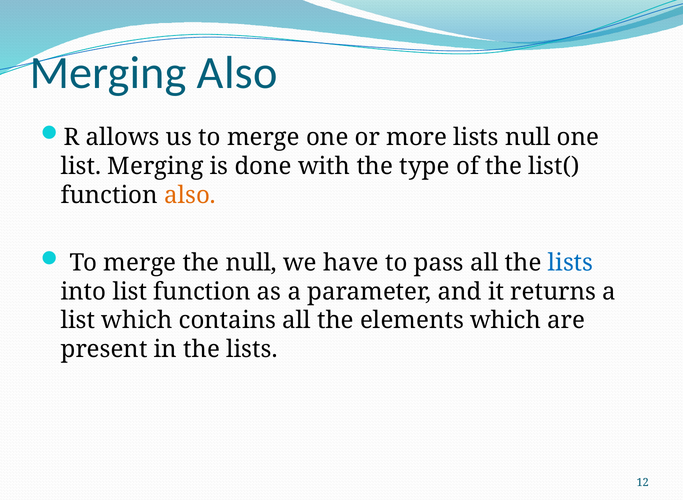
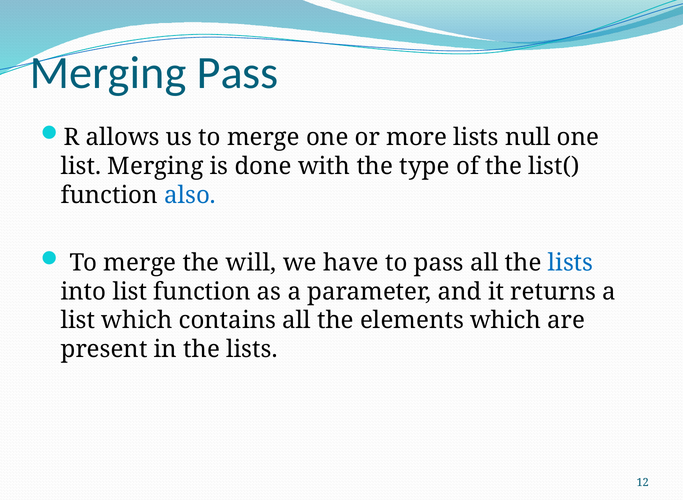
Merging Also: Also -> Pass
also at (190, 195) colour: orange -> blue
the null: null -> will
